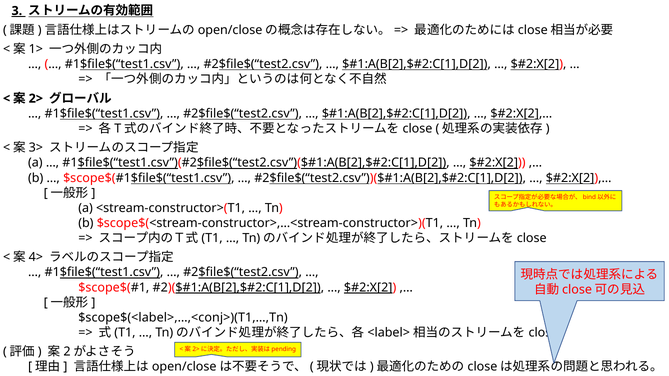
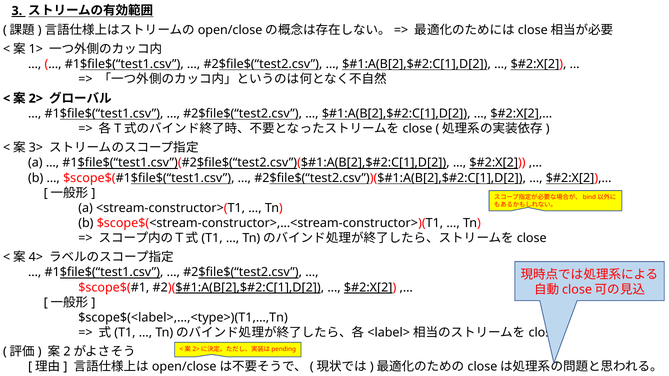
$scope$(<label>,…,<conj>)(T1,…,Tn: $scope$(<label>,…,<conj>)(T1,…,Tn -> $scope$(<label>,…,<type>)(T1,…,Tn
